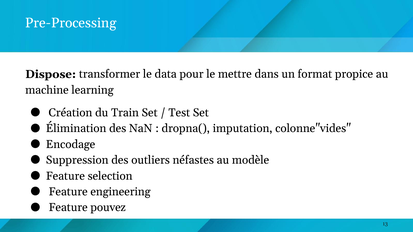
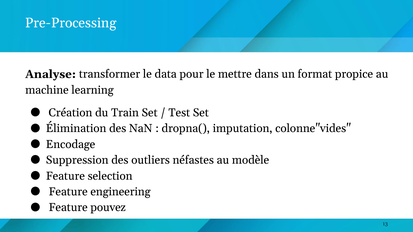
Dispose: Dispose -> Analyse
